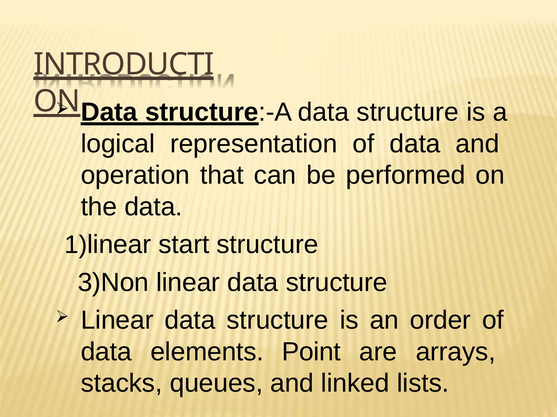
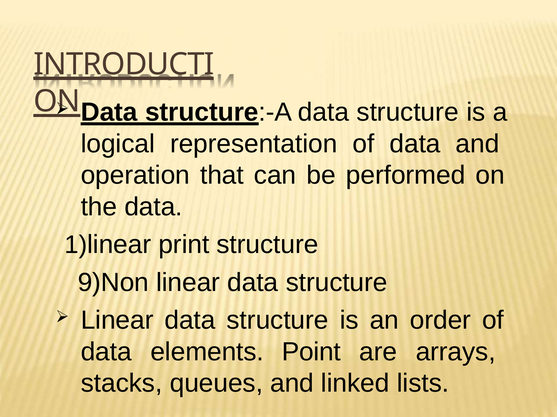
start: start -> print
3)Non: 3)Non -> 9)Non
